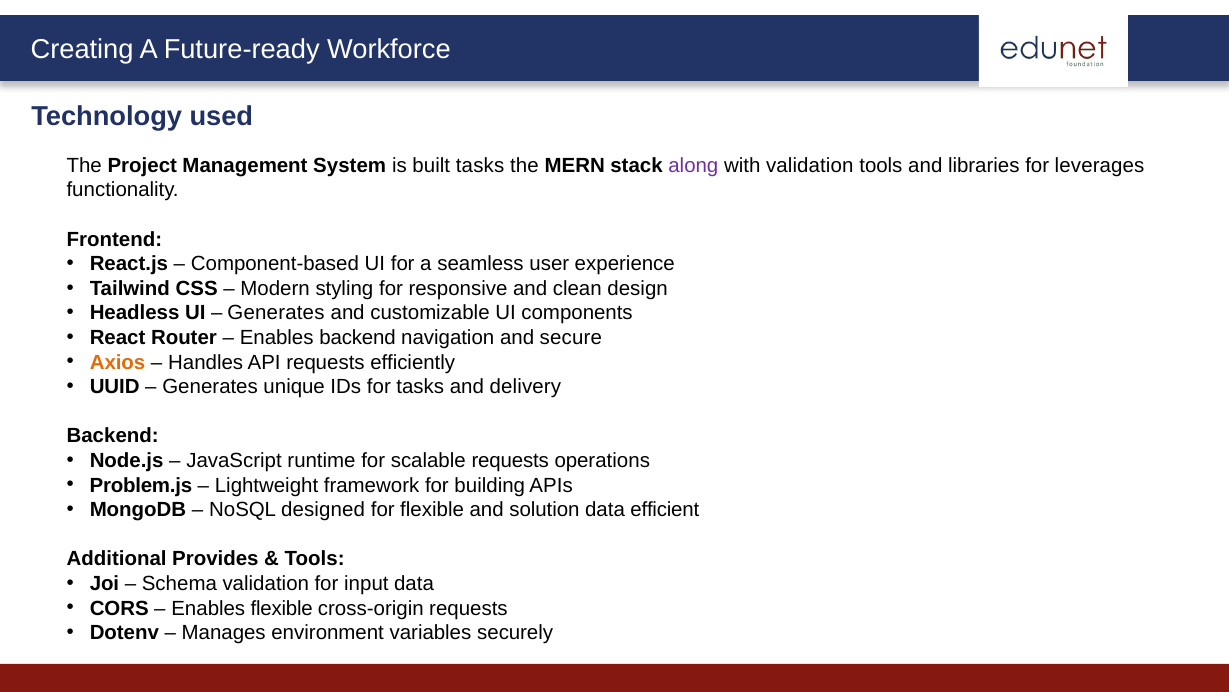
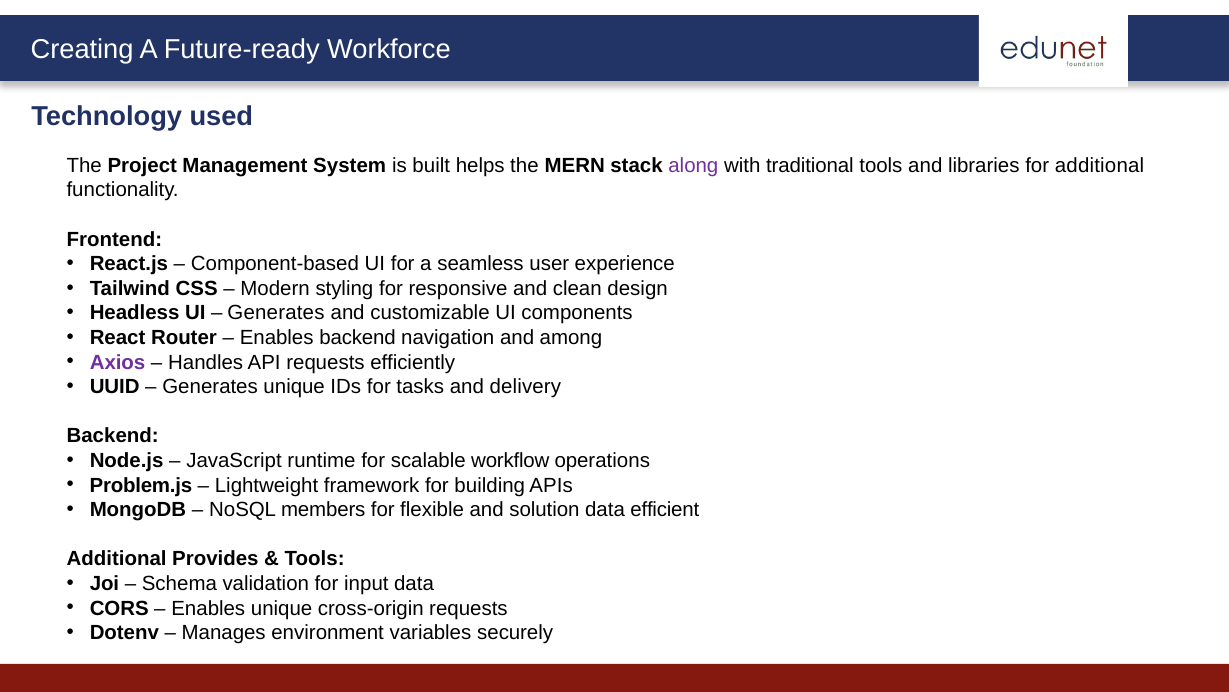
built tasks: tasks -> helps
with validation: validation -> traditional
for leverages: leverages -> additional
secure: secure -> among
Axios colour: orange -> purple
scalable requests: requests -> workflow
designed: designed -> members
Enables flexible: flexible -> unique
